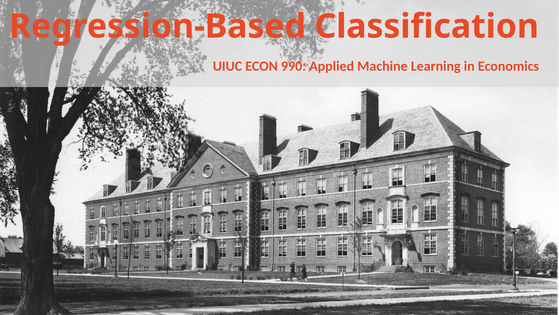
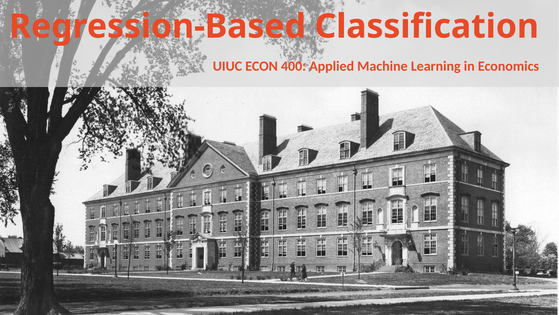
990: 990 -> 400
